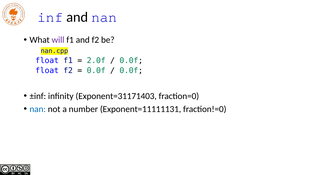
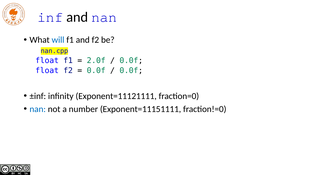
will colour: purple -> blue
Exponent=31171403: Exponent=31171403 -> Exponent=11121111
Exponent=11111131: Exponent=11111131 -> Exponent=11151111
